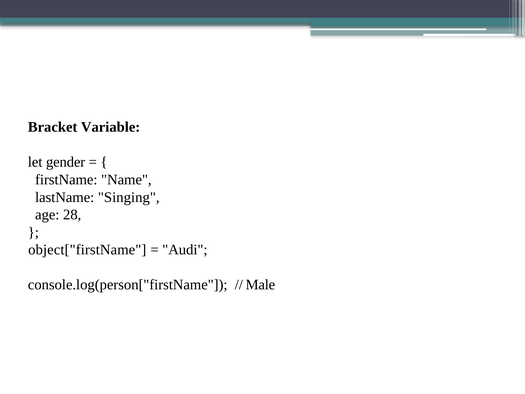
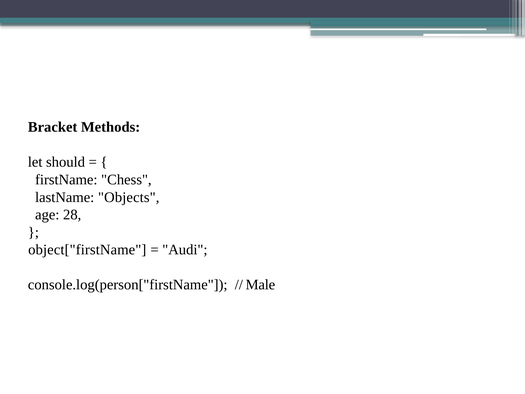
Variable: Variable -> Methods
gender: gender -> should
Name: Name -> Chess
Singing: Singing -> Objects
